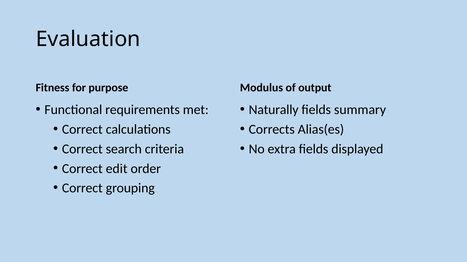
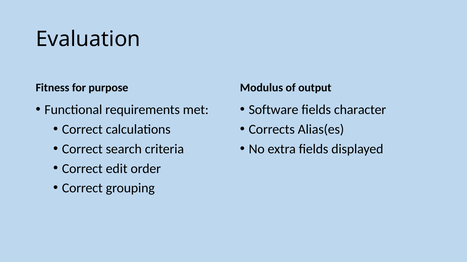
Naturally: Naturally -> Software
summary: summary -> character
